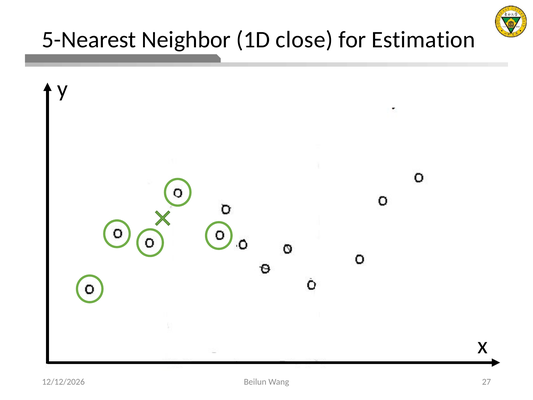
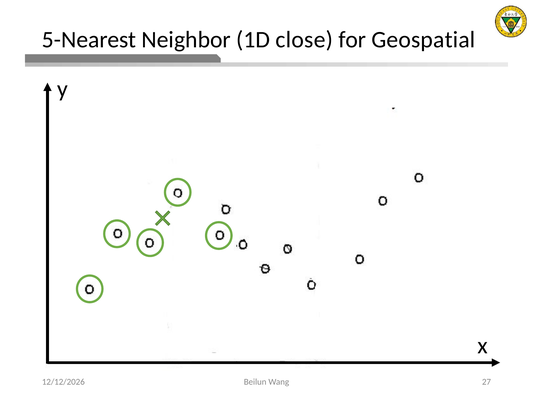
Estimation: Estimation -> Geospatial
